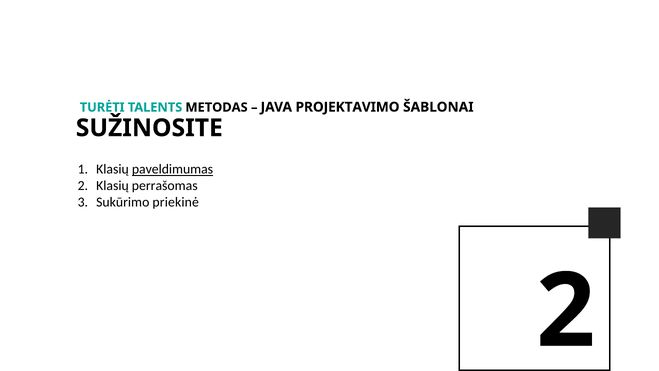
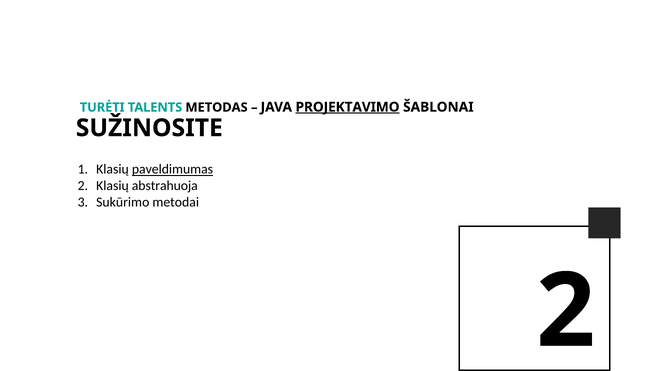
PROJEKTAVIMO underline: none -> present
perrašomas: perrašomas -> abstrahuoja
priekinė: priekinė -> metodai
